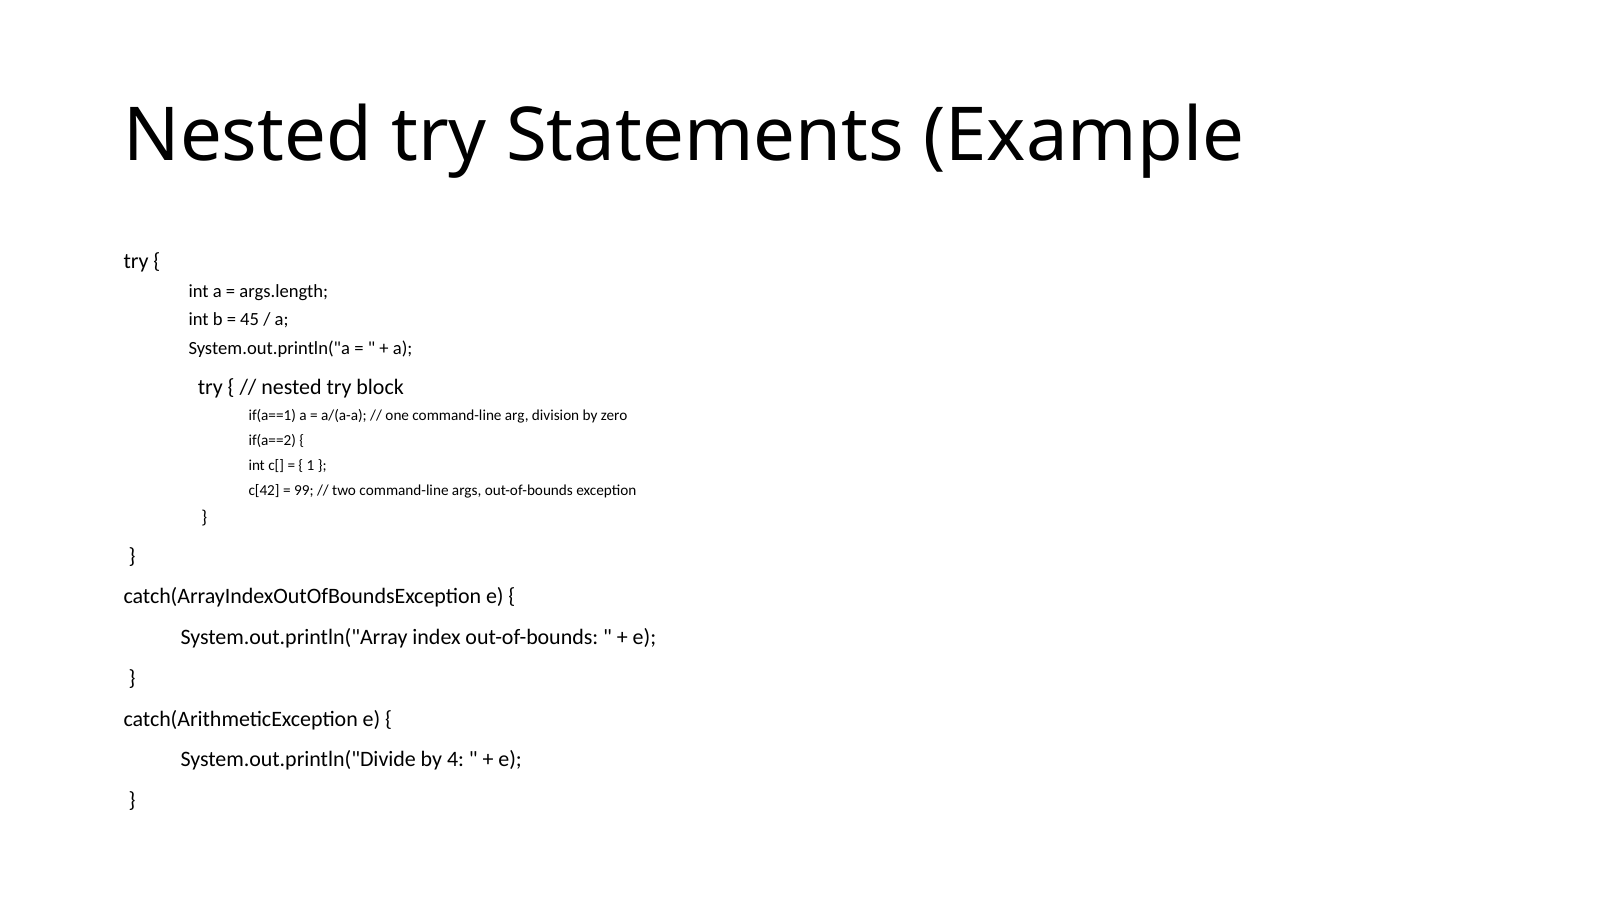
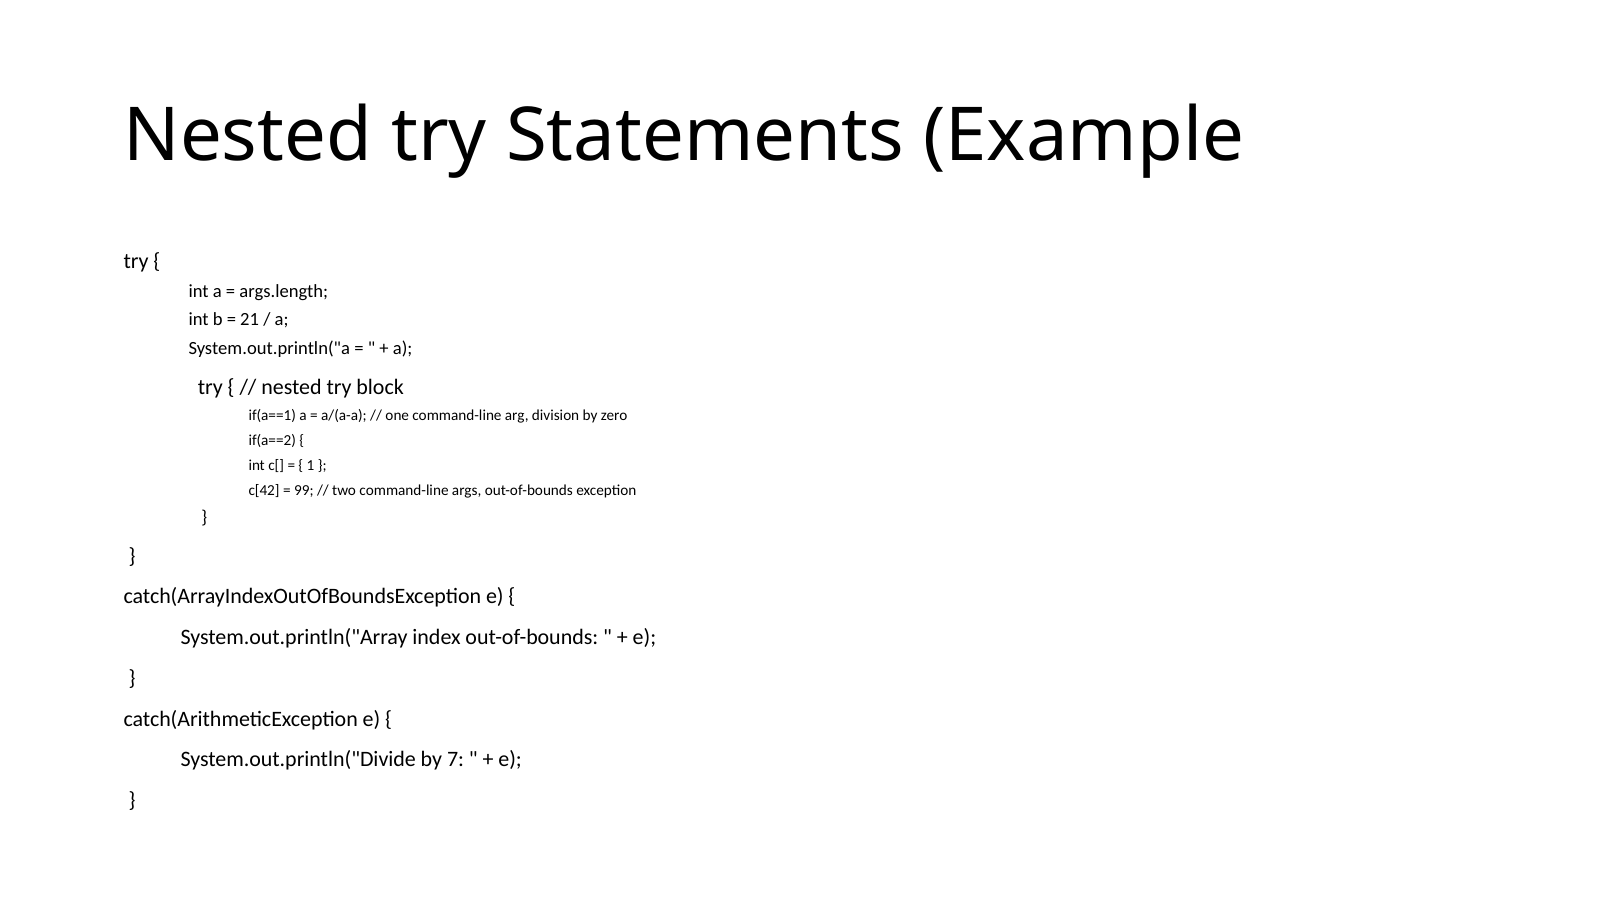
45: 45 -> 21
4: 4 -> 7
